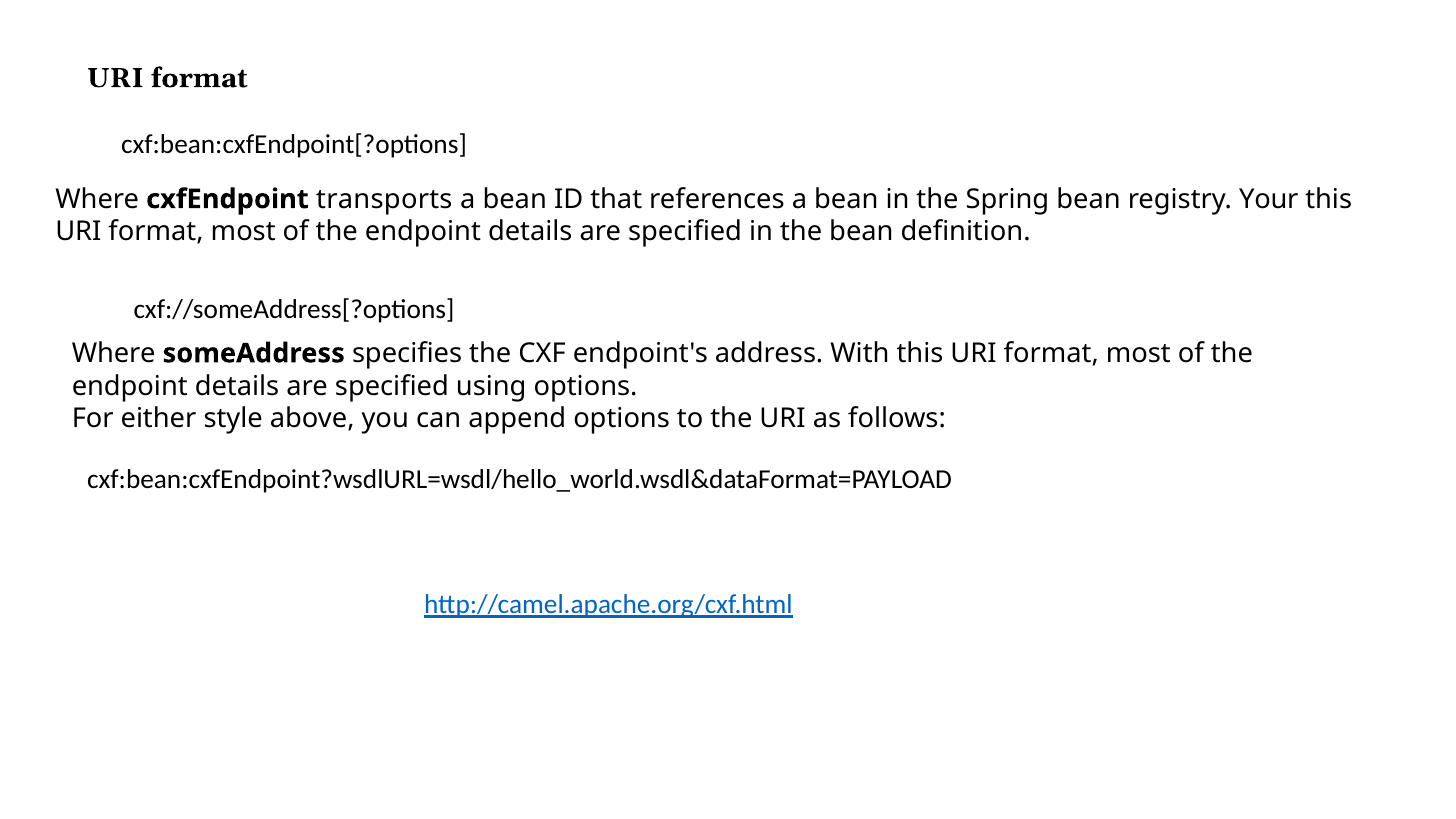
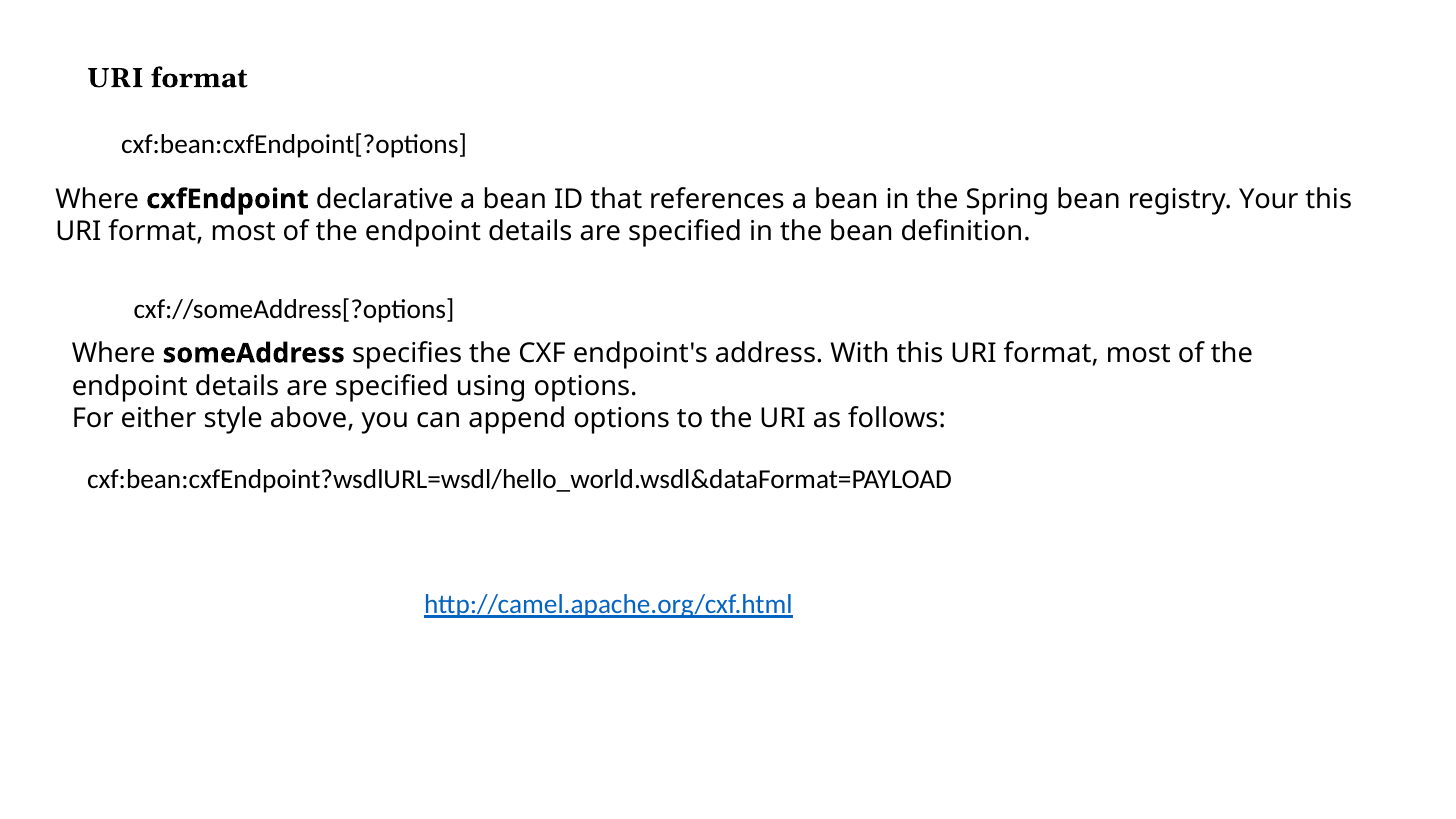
transports: transports -> declarative
